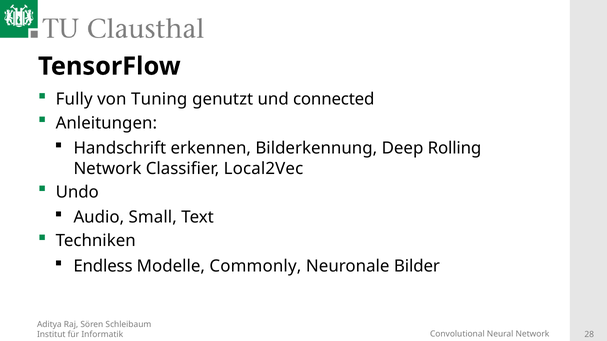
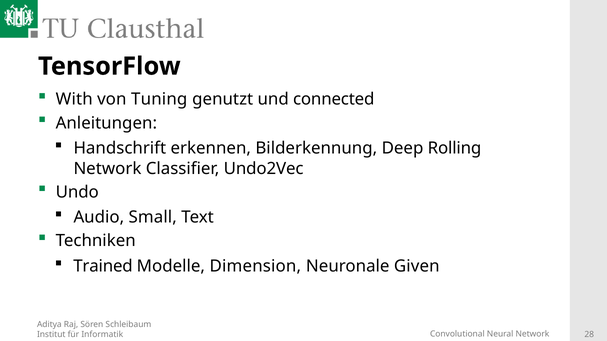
Fully: Fully -> With
Local2Vec: Local2Vec -> Undo2Vec
Endless: Endless -> Trained
Commonly: Commonly -> Dimension
Bilder: Bilder -> Given
